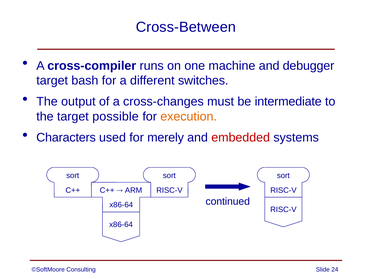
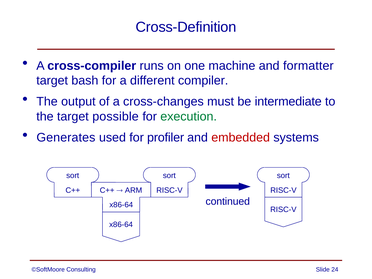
Cross-Between: Cross-Between -> Cross-Definition
debugger: debugger -> formatter
switches: switches -> compiler
execution colour: orange -> green
Characters: Characters -> Generates
merely: merely -> profiler
